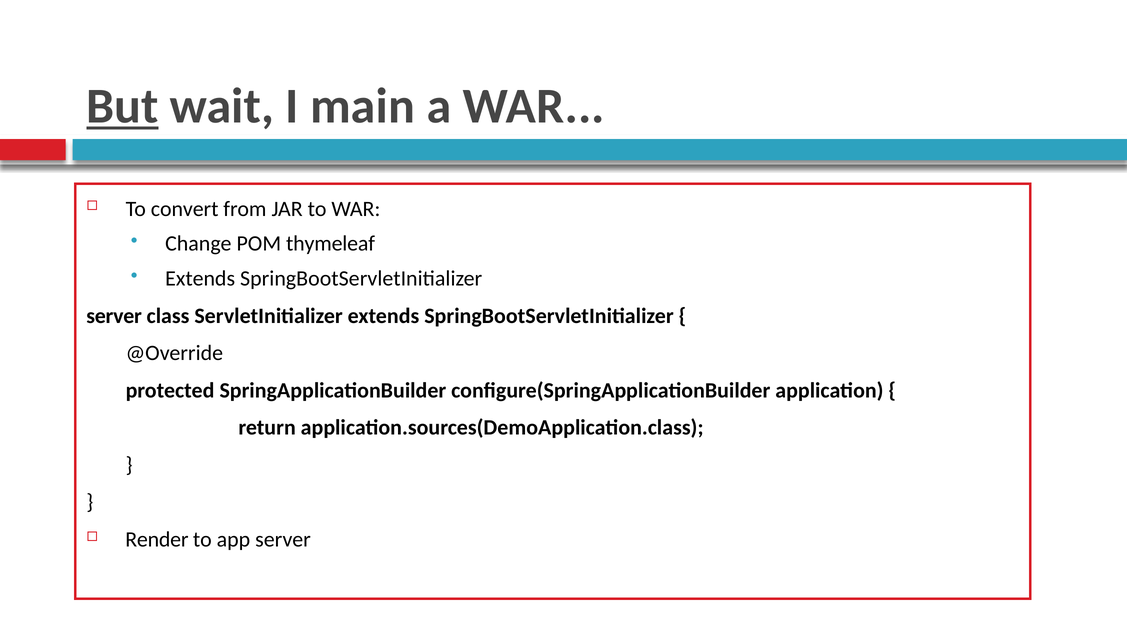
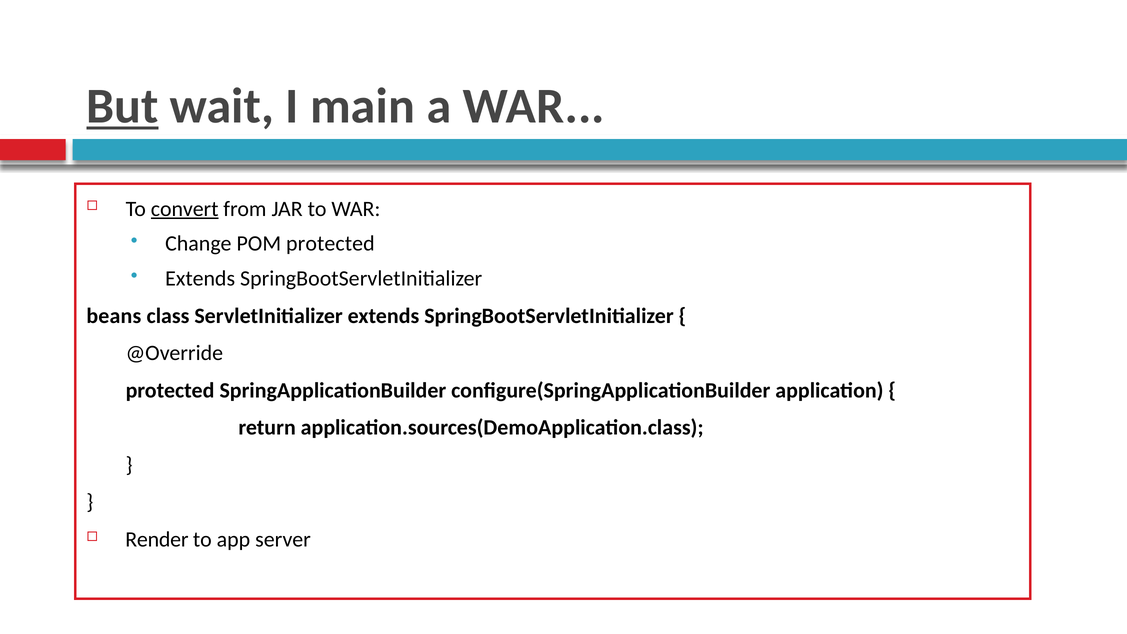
convert underline: none -> present
POM thymeleaf: thymeleaf -> protected
server at (114, 316): server -> beans
